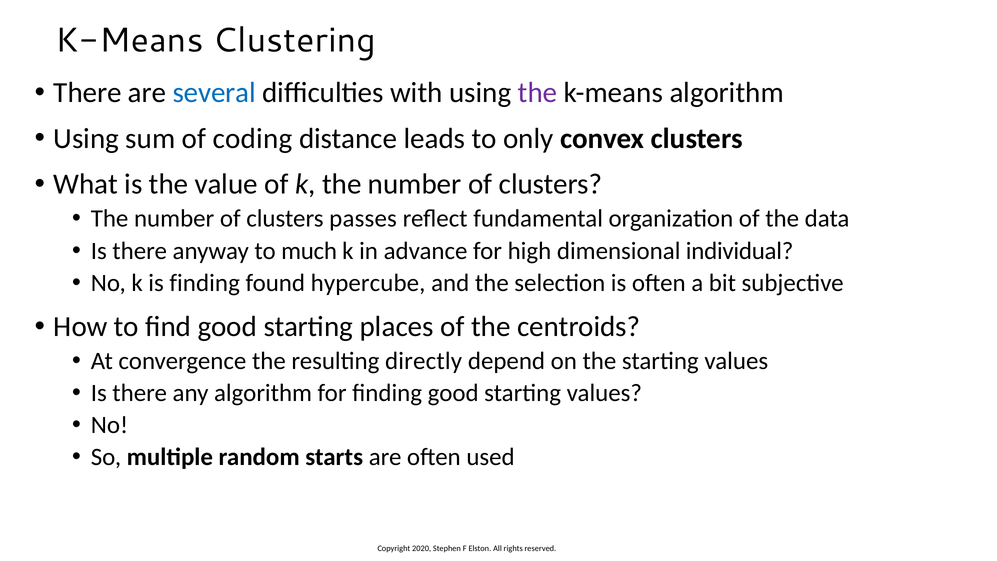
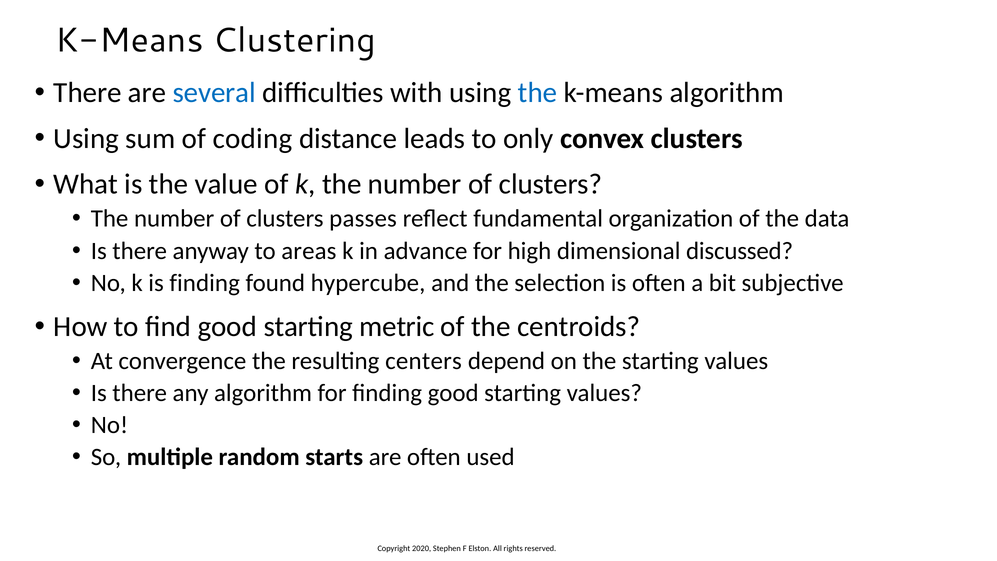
the at (538, 92) colour: purple -> blue
much: much -> areas
individual: individual -> discussed
places: places -> metric
directly: directly -> centers
